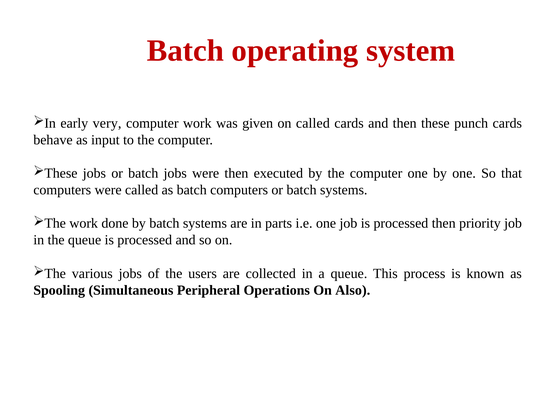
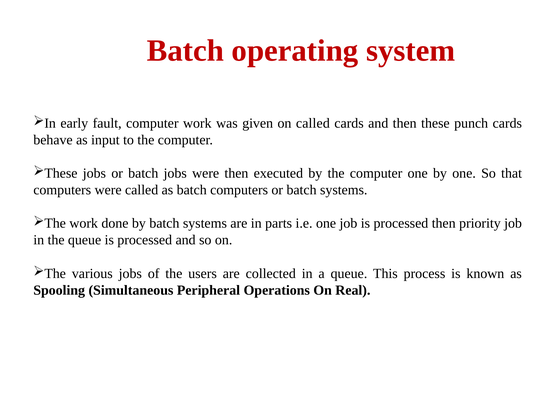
very: very -> fault
Also: Also -> Real
